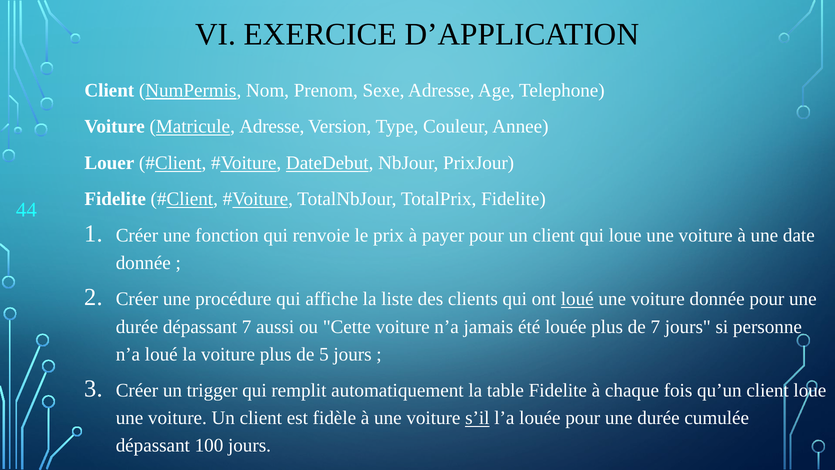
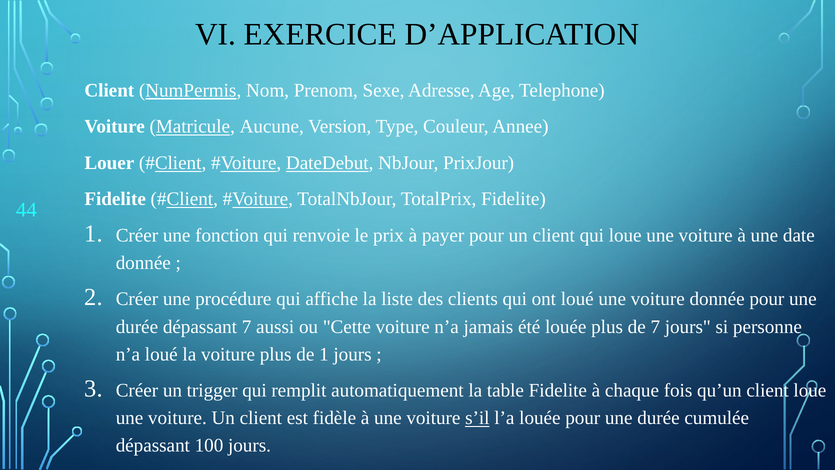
Matricule Adresse: Adresse -> Aucune
loué at (577, 299) underline: present -> none
de 5: 5 -> 1
